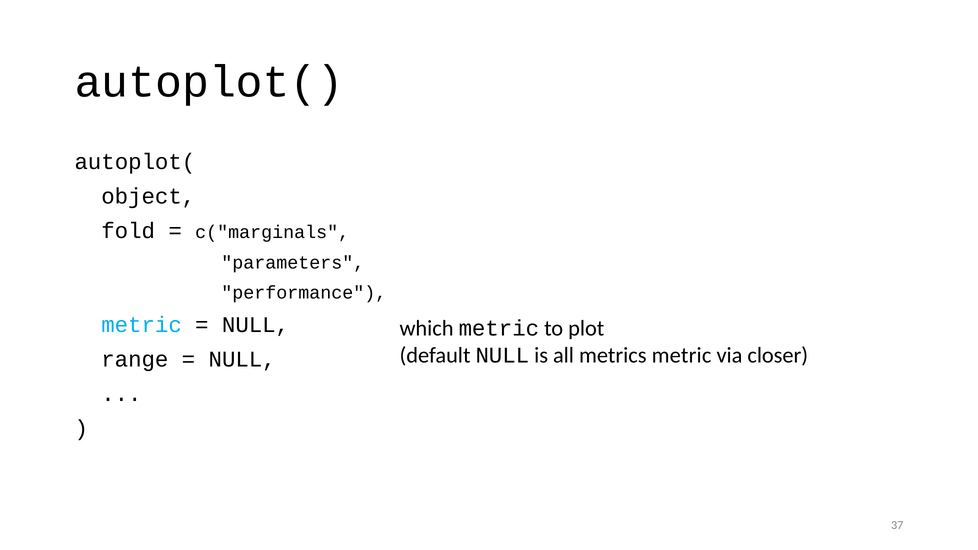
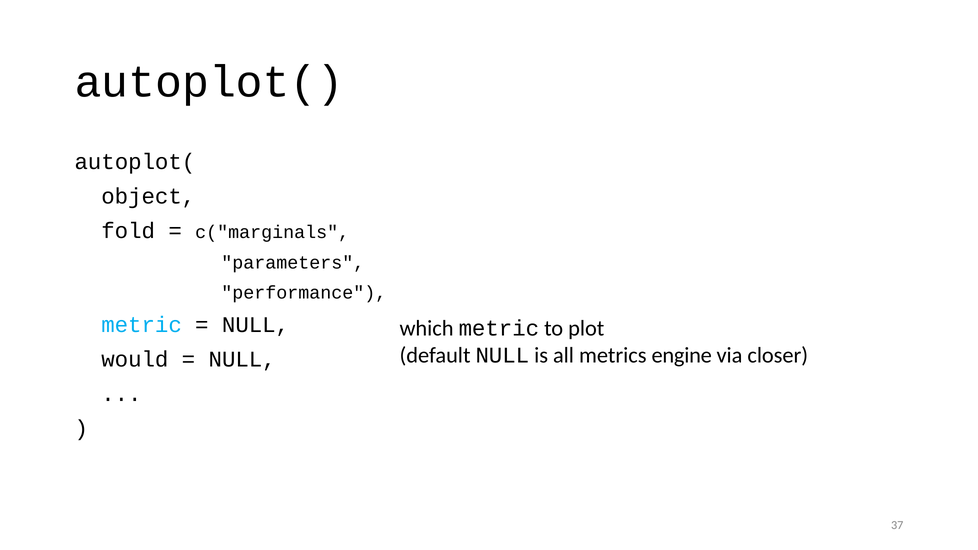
metrics metric: metric -> engine
range: range -> would
